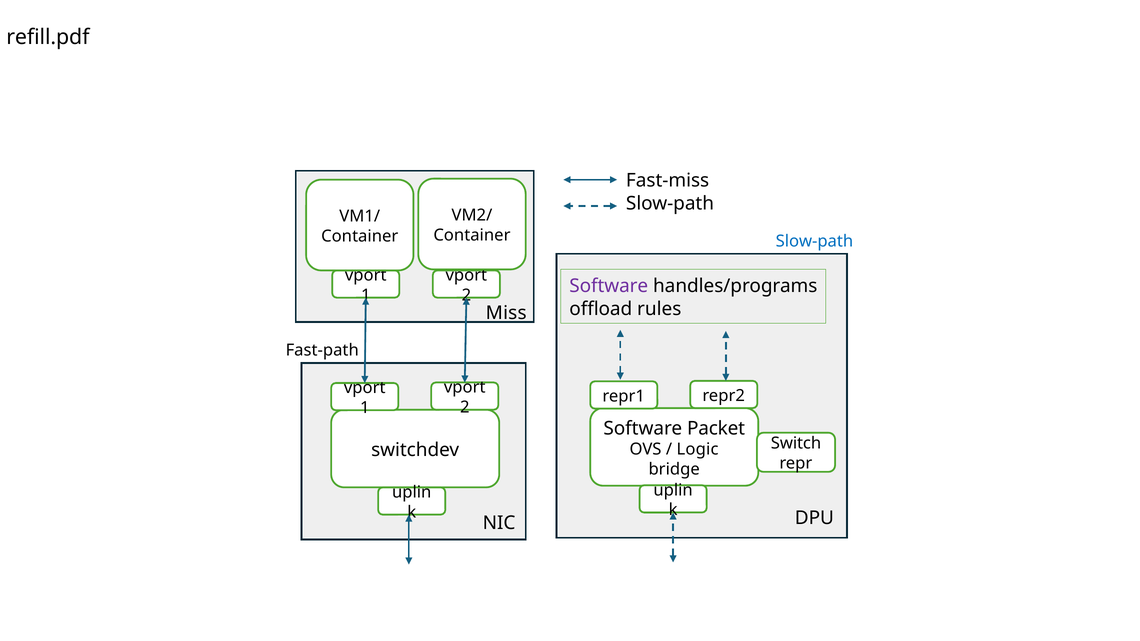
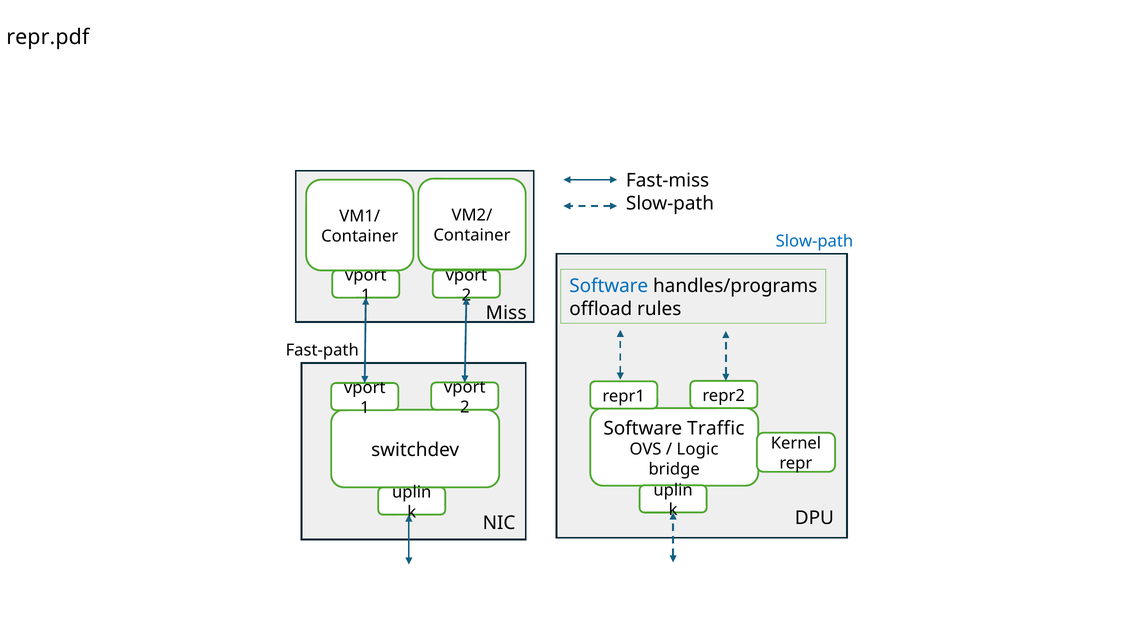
refill.pdf: refill.pdf -> repr.pdf
Software at (609, 286) colour: purple -> blue
Packet: Packet -> Traffic
Switch: Switch -> Kernel
